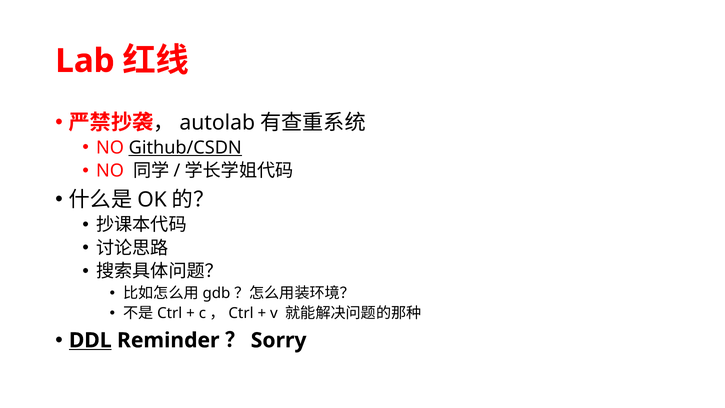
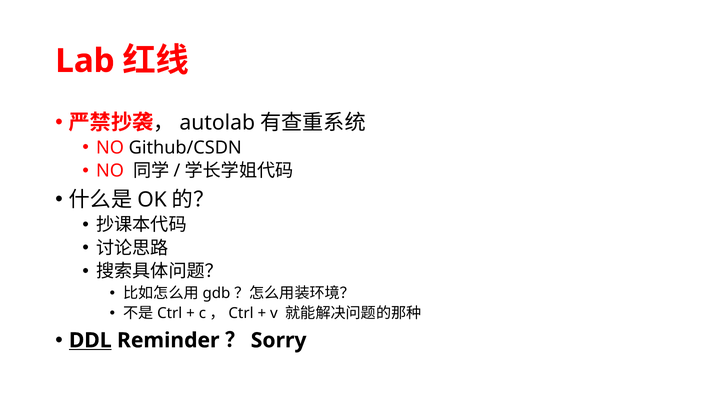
Github/CSDN underline: present -> none
